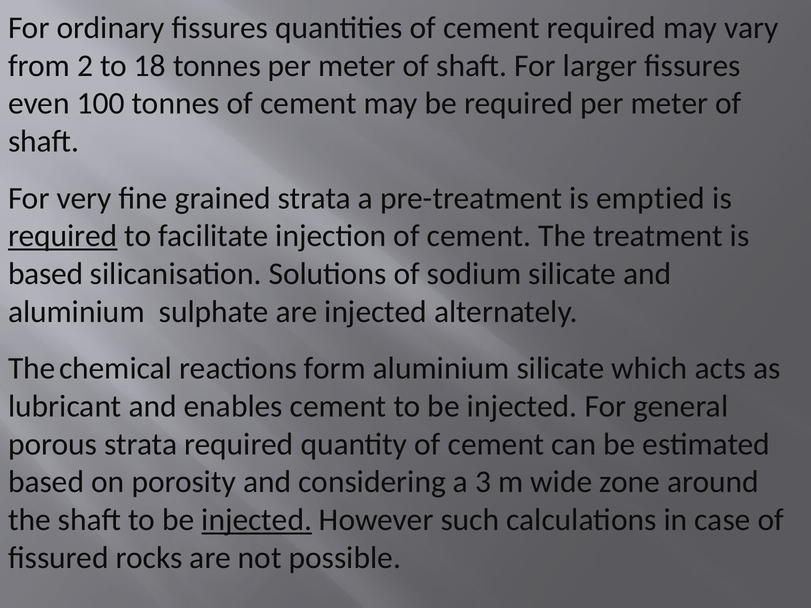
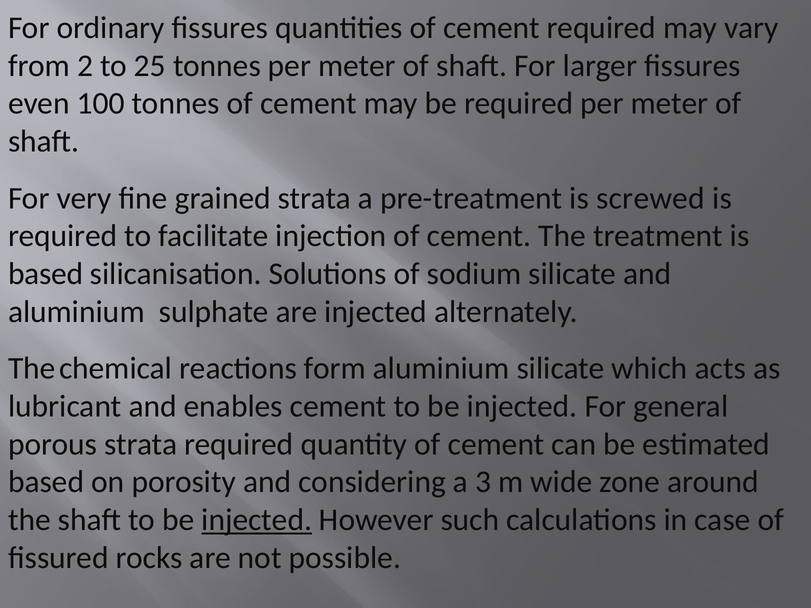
18: 18 -> 25
emptied: emptied -> screwed
required at (63, 236) underline: present -> none
